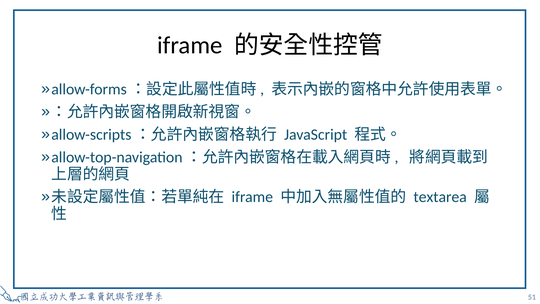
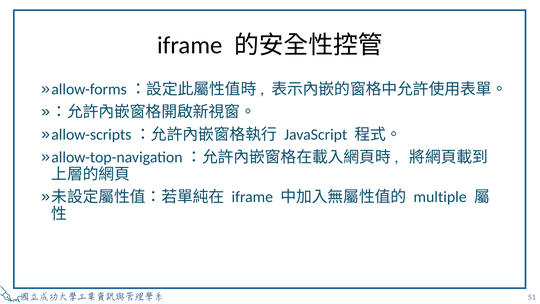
textarea: textarea -> multiple
